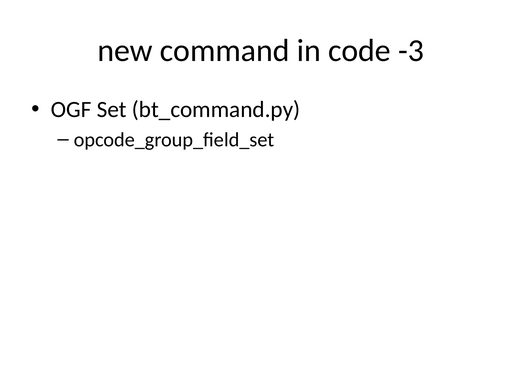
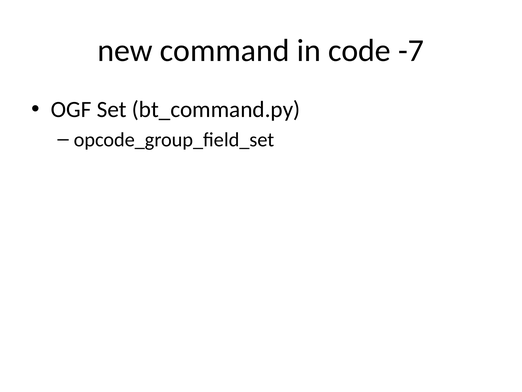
-3: -3 -> -7
